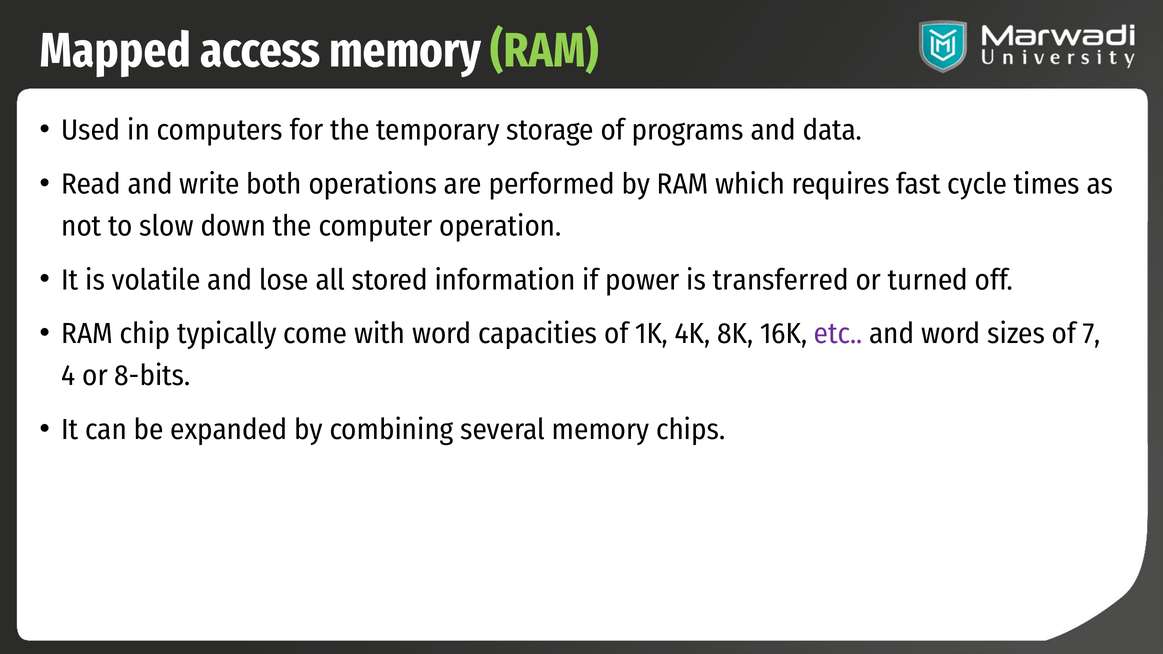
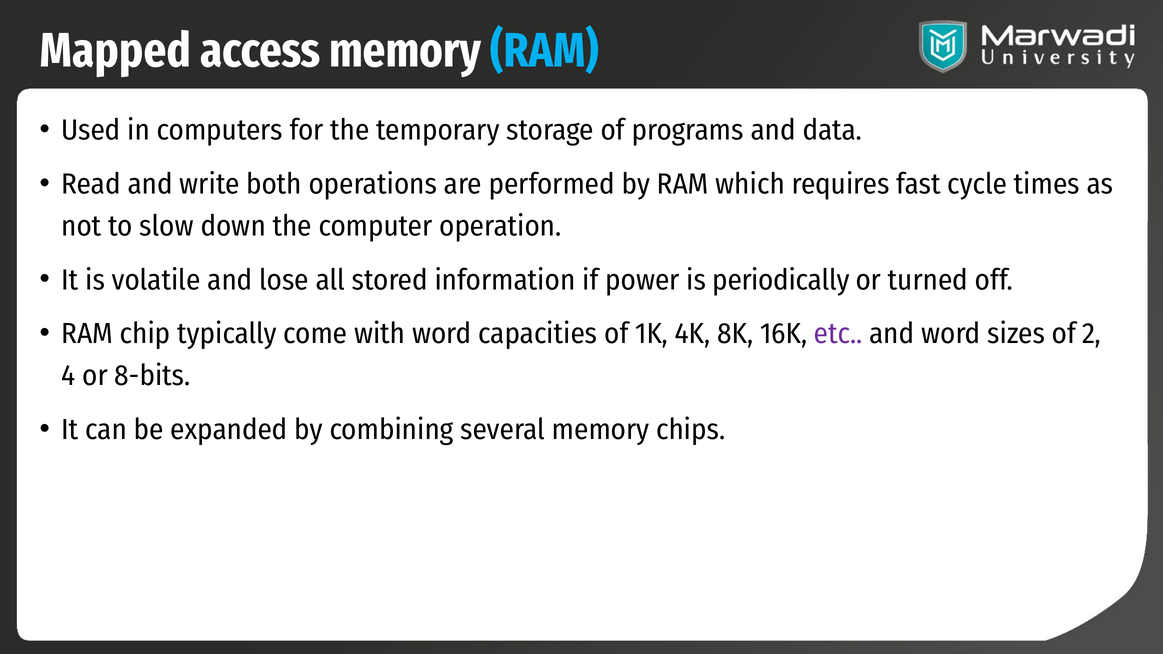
RAM at (544, 51) colour: light green -> light blue
transferred: transferred -> periodically
7: 7 -> 2
